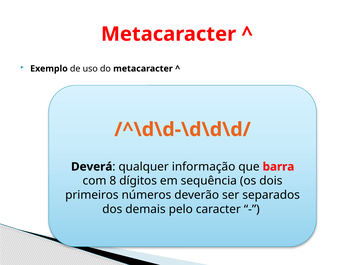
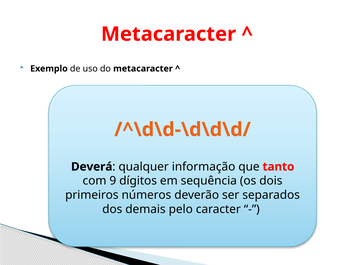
barra: barra -> tanto
8: 8 -> 9
